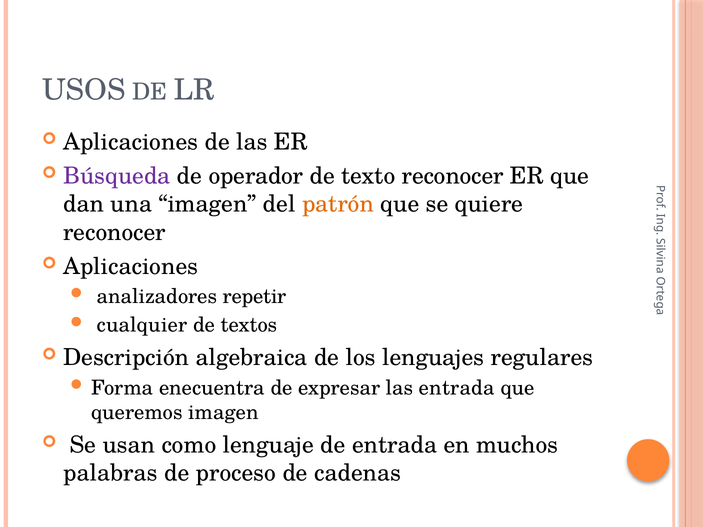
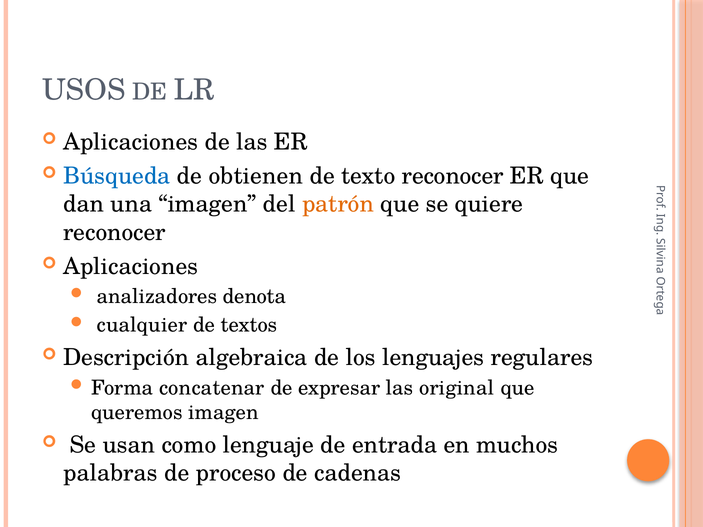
Búsqueda colour: purple -> blue
operador: operador -> obtienen
repetir: repetir -> denota
enecuentra: enecuentra -> concatenar
las entrada: entrada -> original
